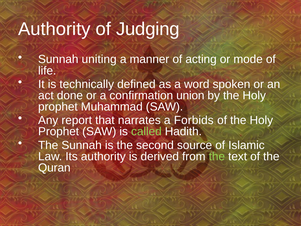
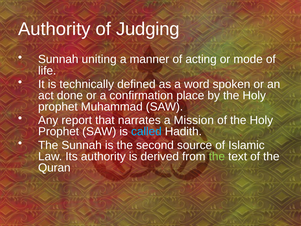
union: union -> place
Forbids: Forbids -> Mission
called colour: light green -> light blue
